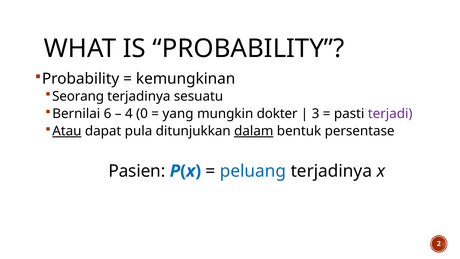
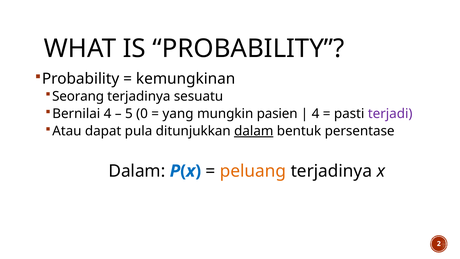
Bernilai 6: 6 -> 4
4: 4 -> 5
dokter: dokter -> pasien
3 at (316, 114): 3 -> 4
Atau underline: present -> none
Pasien at (137, 171): Pasien -> Dalam
peluang colour: blue -> orange
